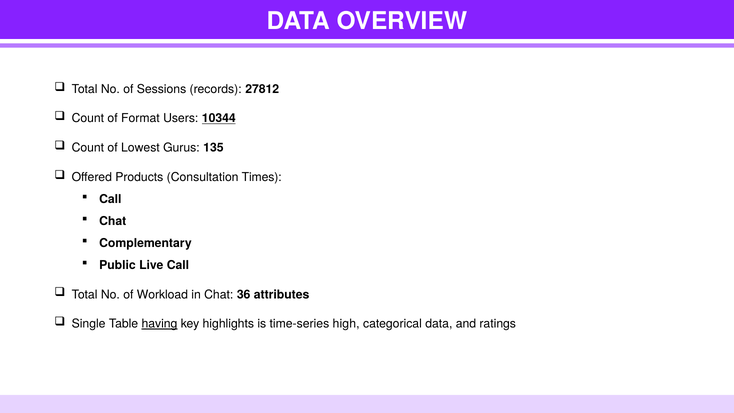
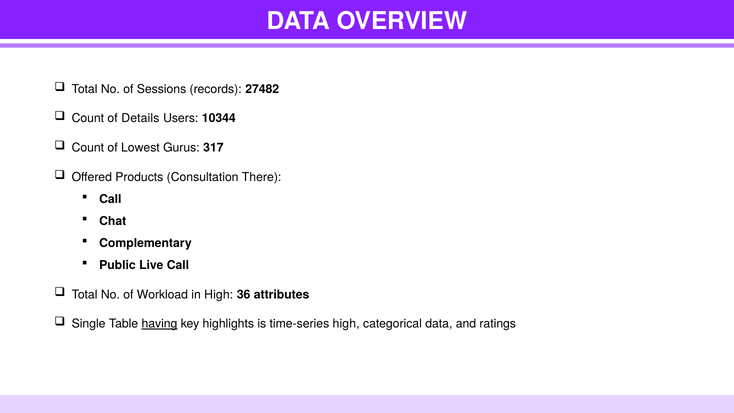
27812: 27812 -> 27482
Format: Format -> Details
10344 underline: present -> none
135: 135 -> 317
Times: Times -> There
in Chat: Chat -> High
